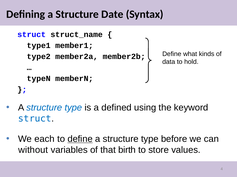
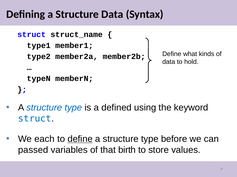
Structure Date: Date -> Data
without: without -> passed
